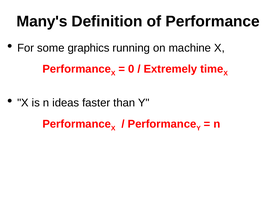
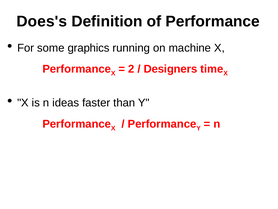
Many's: Many's -> Does's
0: 0 -> 2
Extremely: Extremely -> Designers
